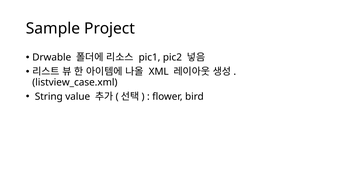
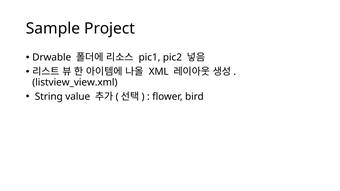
listview_case.xml: listview_case.xml -> listview_view.xml
